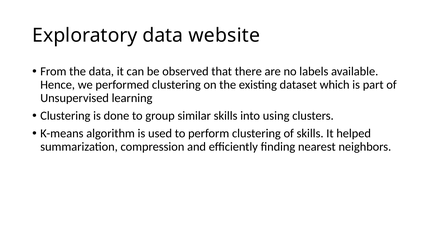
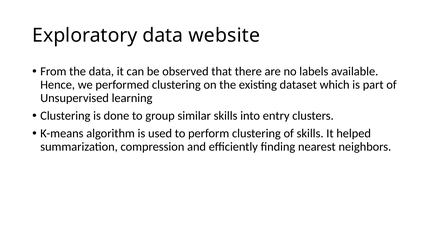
using: using -> entry
